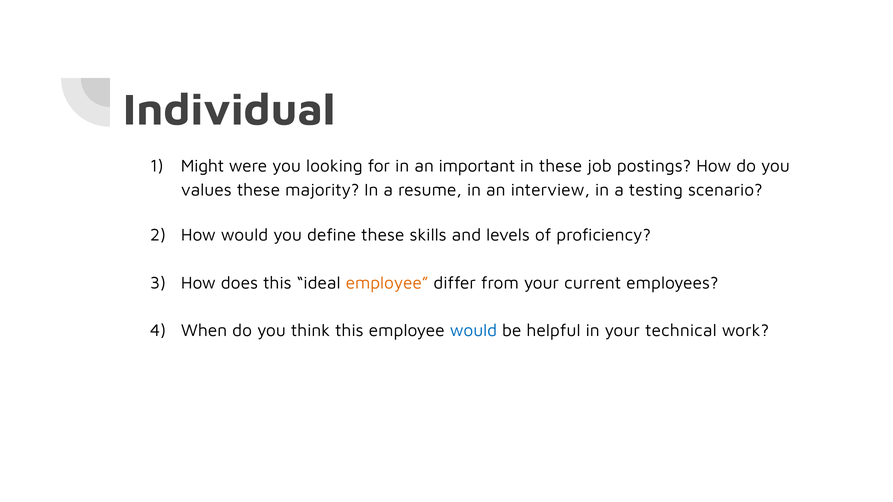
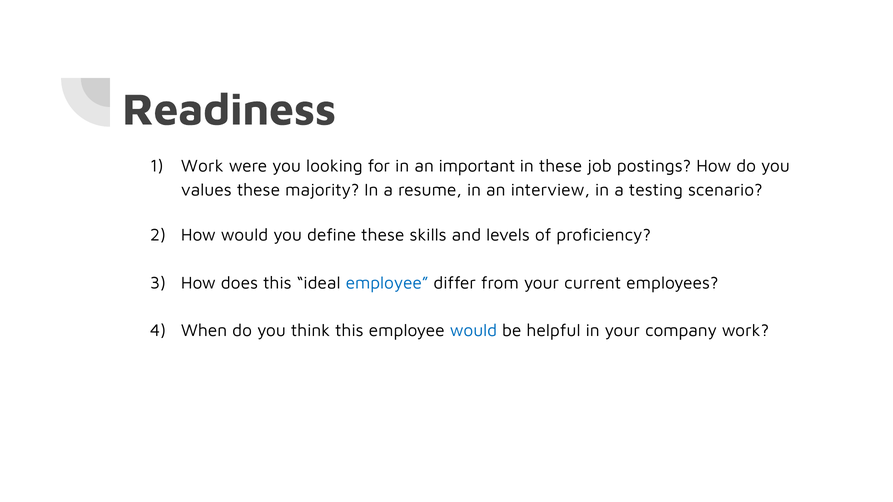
Individual: Individual -> Readiness
Might at (202, 166): Might -> Work
employee at (387, 283) colour: orange -> blue
technical: technical -> company
